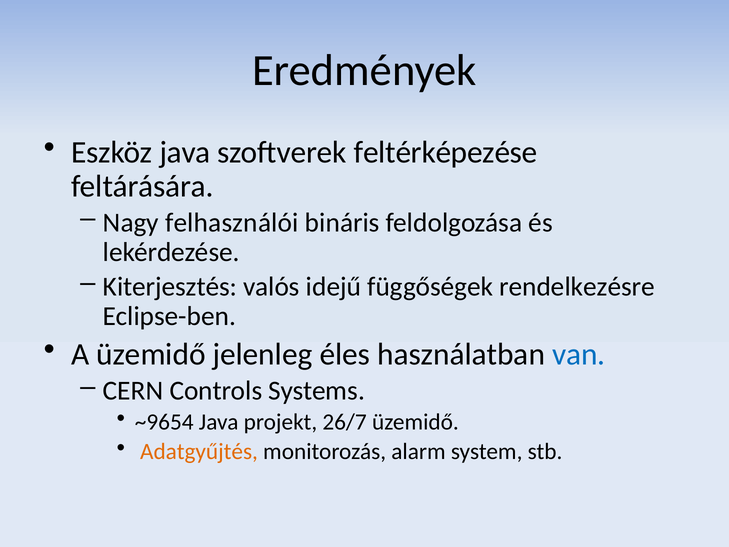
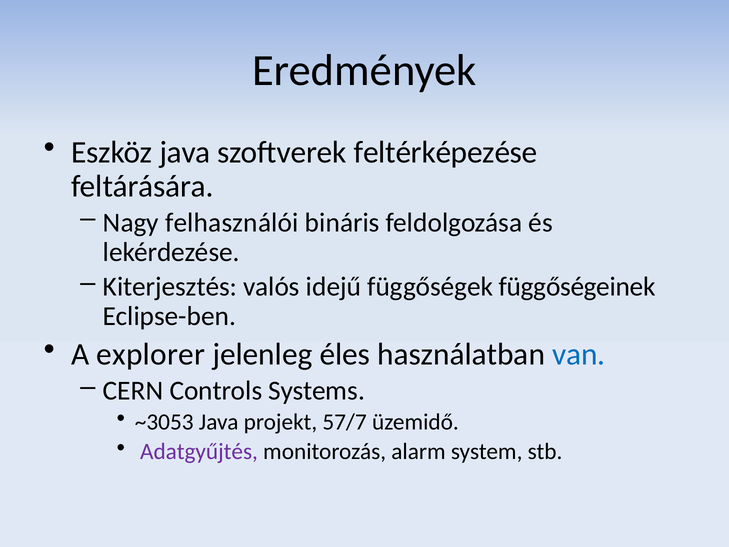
rendelkezésre: rendelkezésre -> függőségeinek
A üzemidő: üzemidő -> explorer
~9654: ~9654 -> ~3053
26/7: 26/7 -> 57/7
Adatgyűjtés colour: orange -> purple
